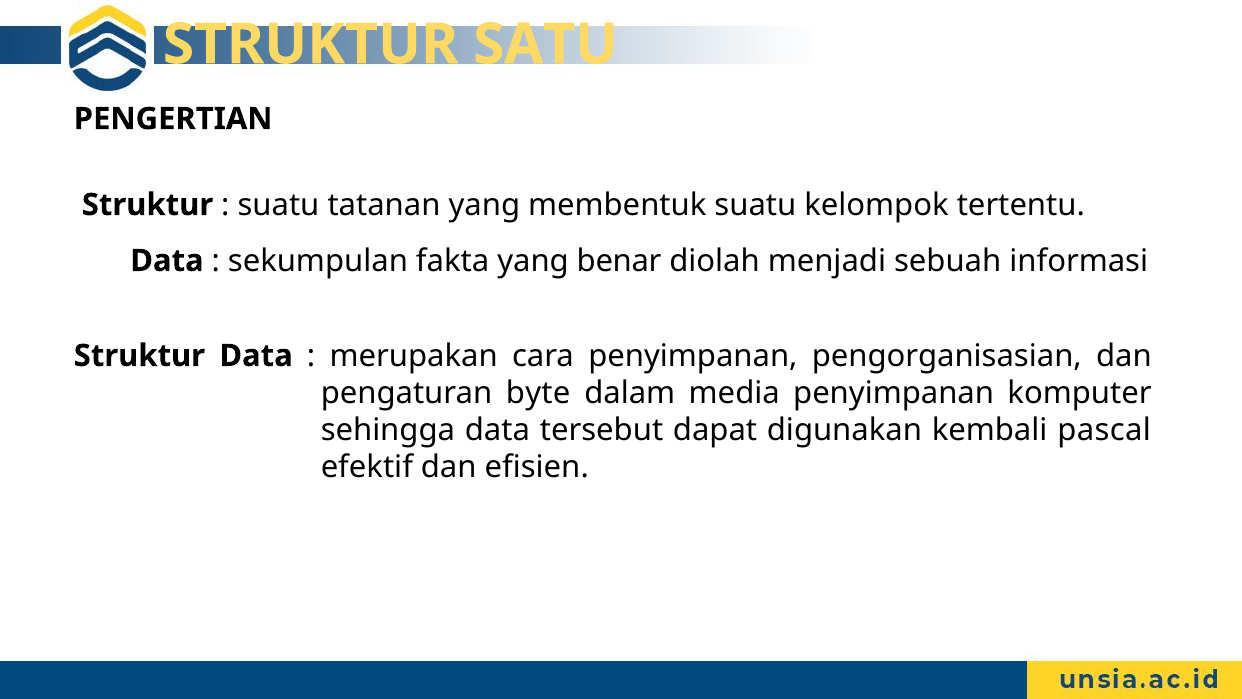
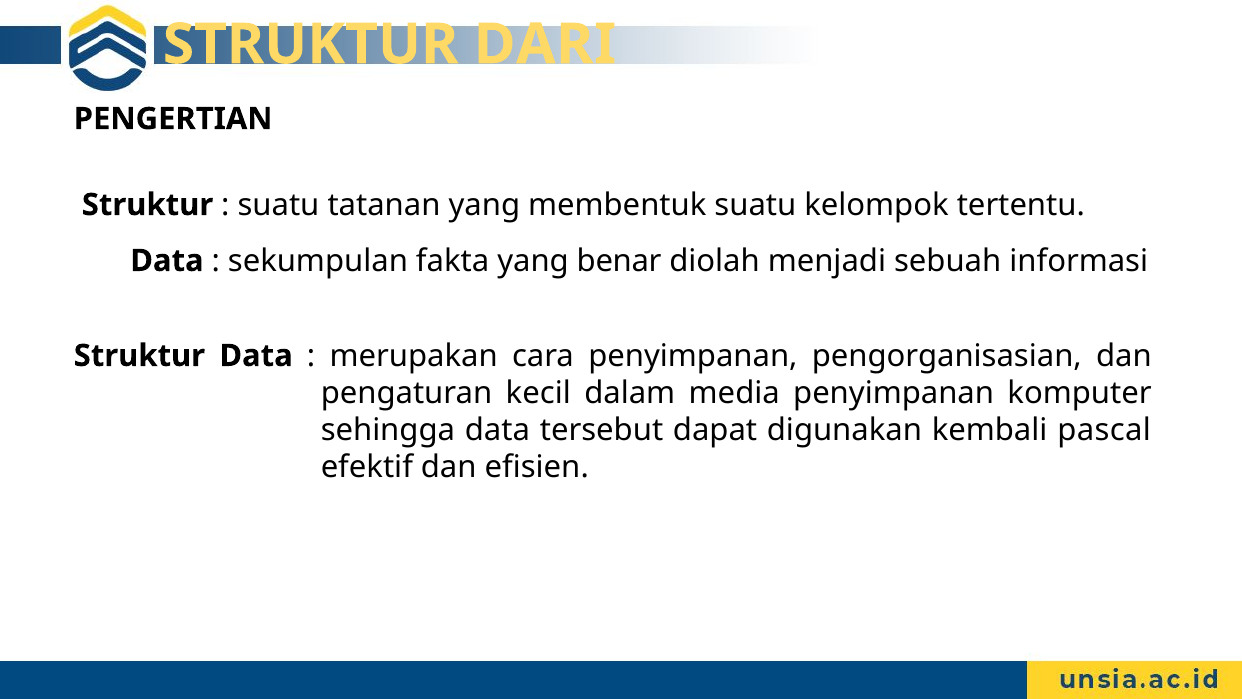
SATU: SATU -> DARI
byte: byte -> kecil
